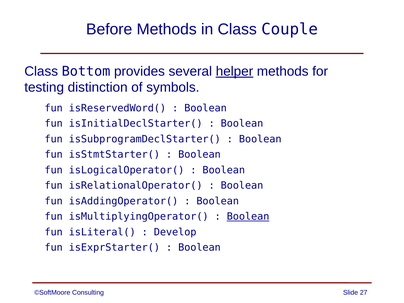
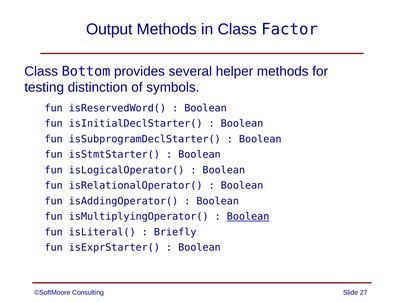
Before: Before -> Output
Couple: Couple -> Factor
helper underline: present -> none
Develop: Develop -> Briefly
